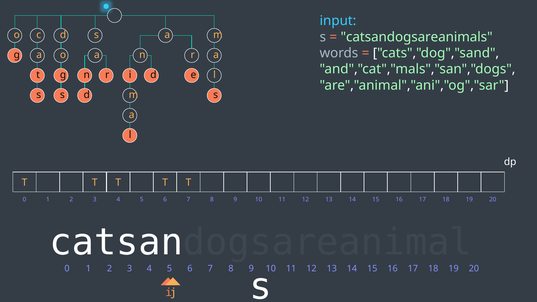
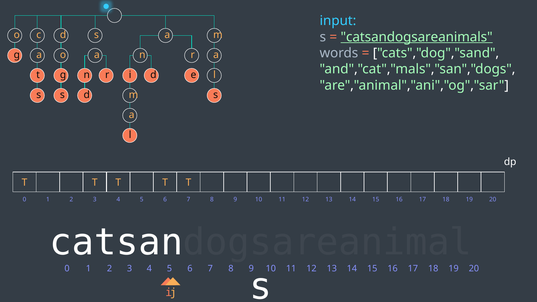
catsandogsareanimals underline: none -> present
